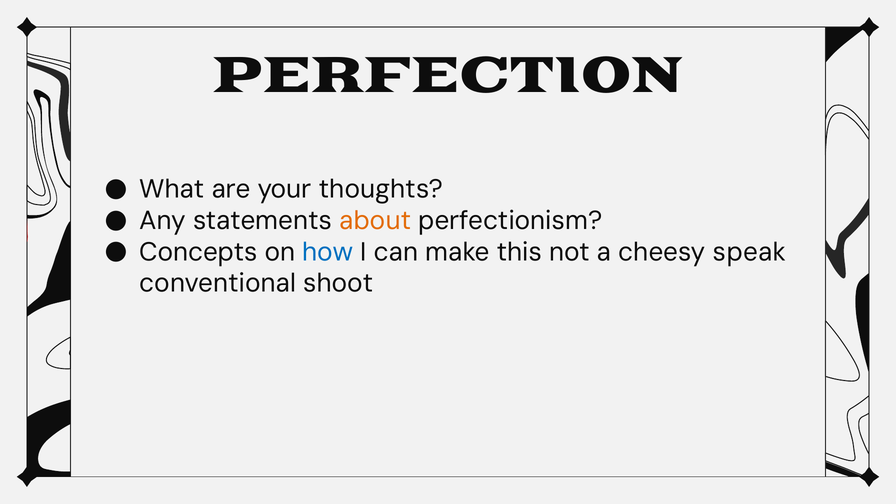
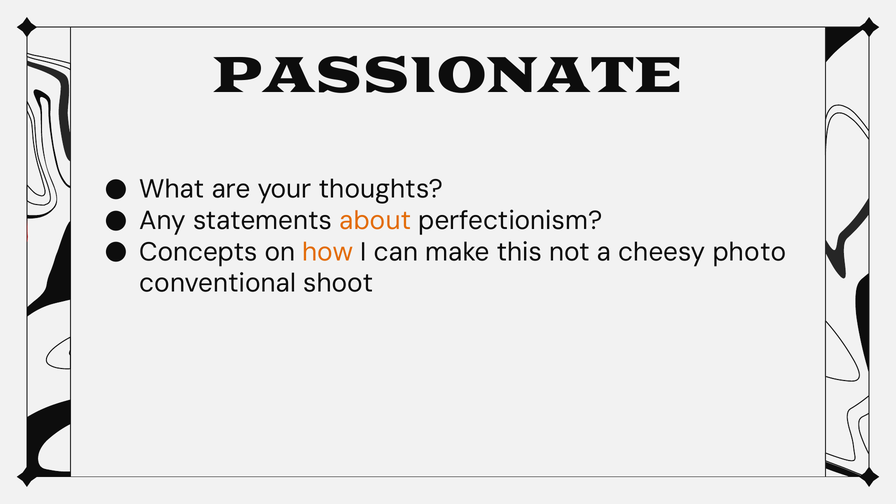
PERFECTION: PERFECTION -> PASSIONATE
how colour: blue -> orange
speak: speak -> photo
